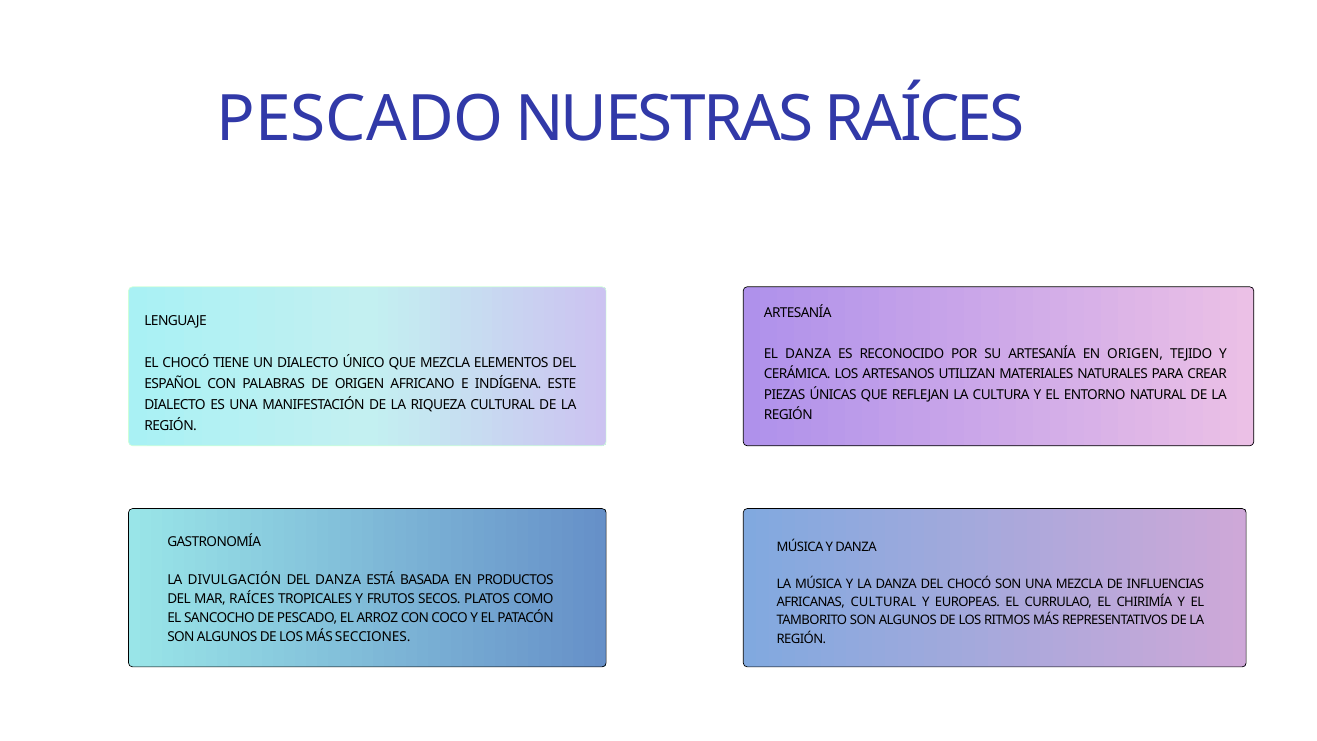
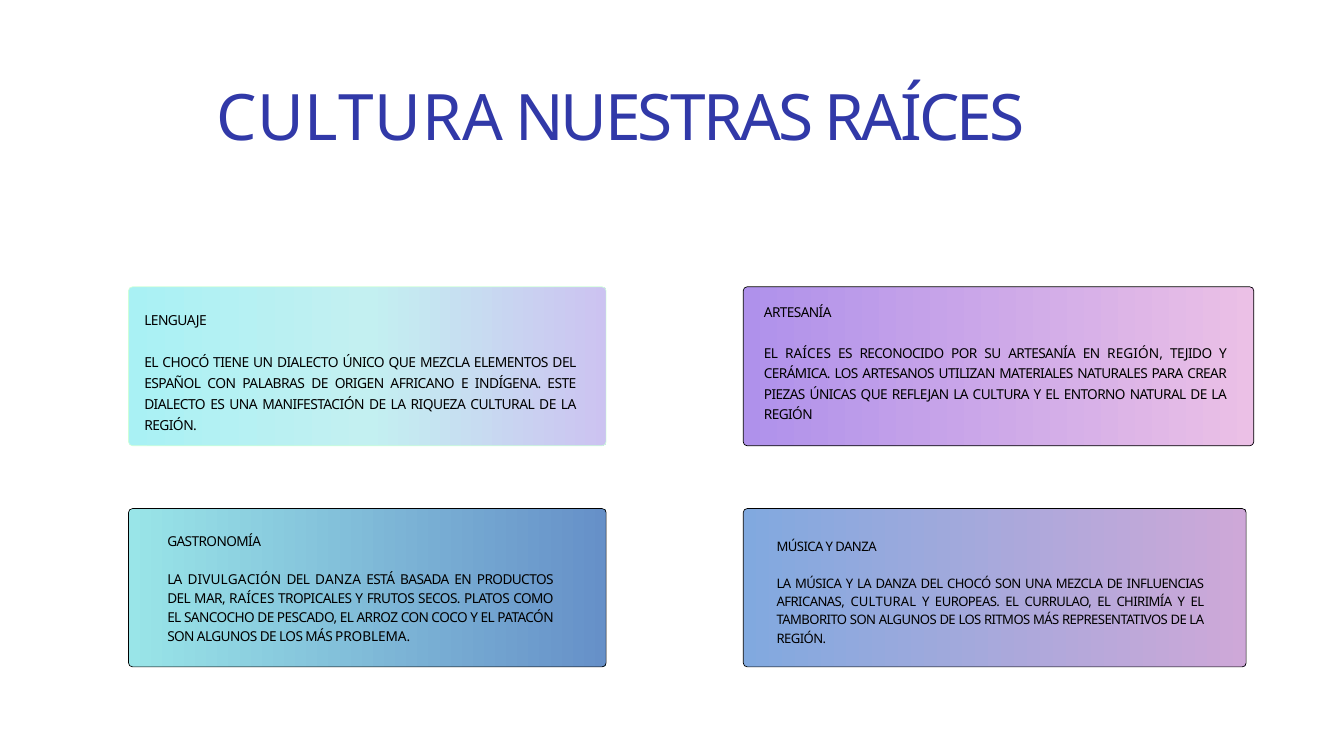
PESCADO at (360, 119): PESCADO -> CULTURA
EL DANZA: DANZA -> RAÍCES
EN ORIGEN: ORIGEN -> REGIÓN
SECCIONES: SECCIONES -> PROBLEMA
